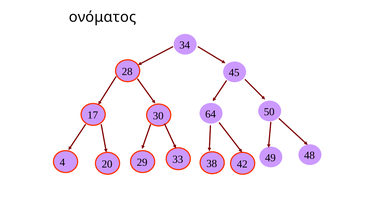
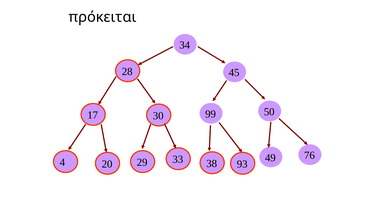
ονόματος: ονόματος -> πρόκειται
64: 64 -> 99
48: 48 -> 76
42: 42 -> 93
